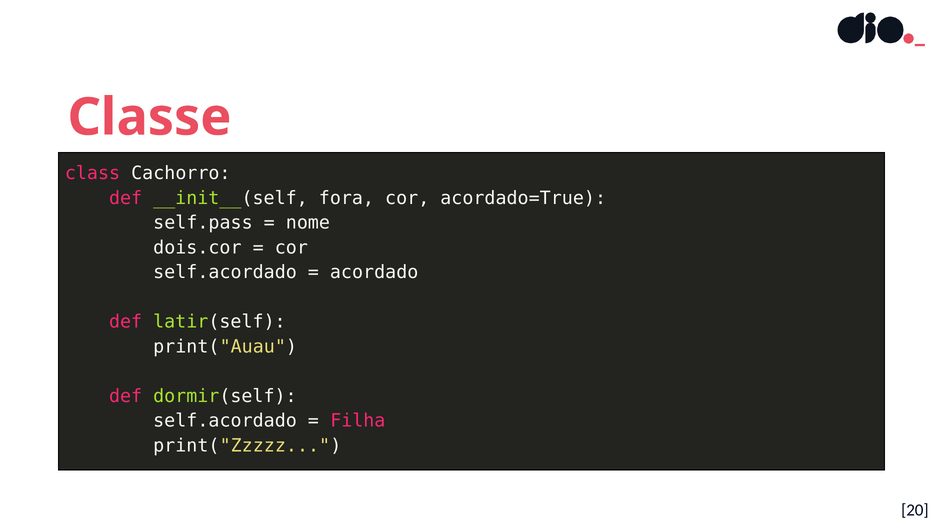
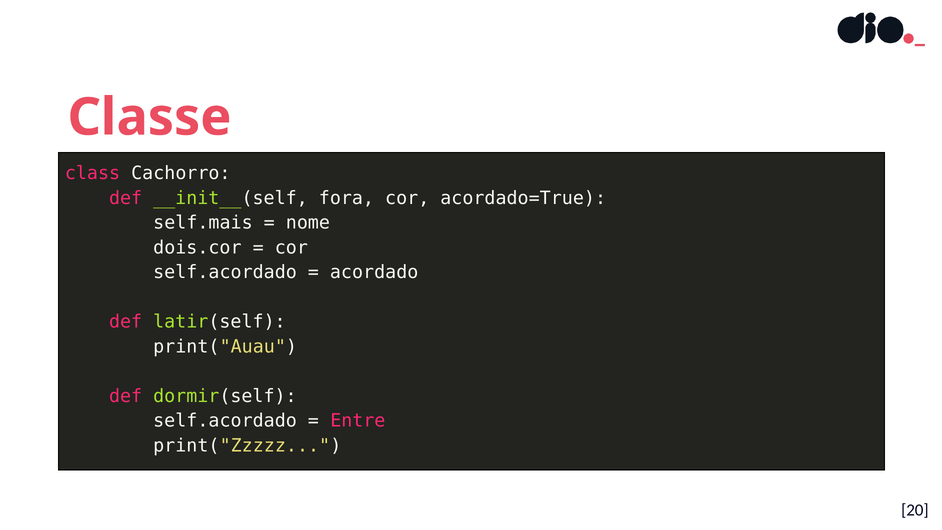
self.pass: self.pass -> self.mais
Filha: Filha -> Entre
